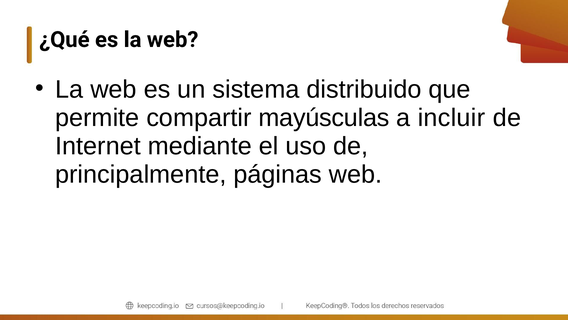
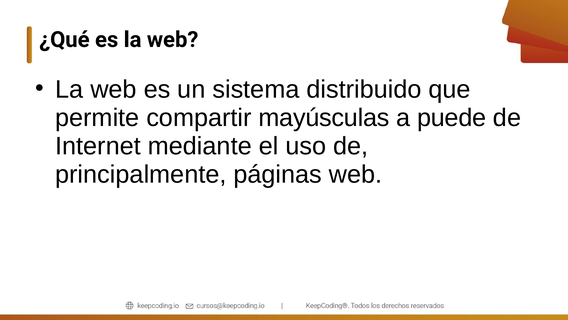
incluir: incluir -> puede
